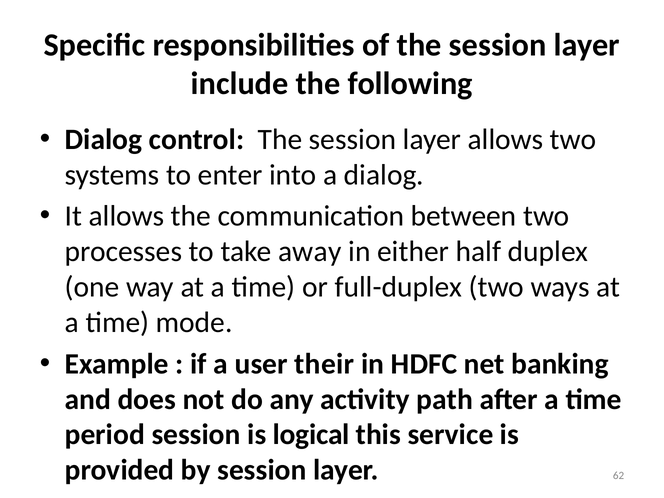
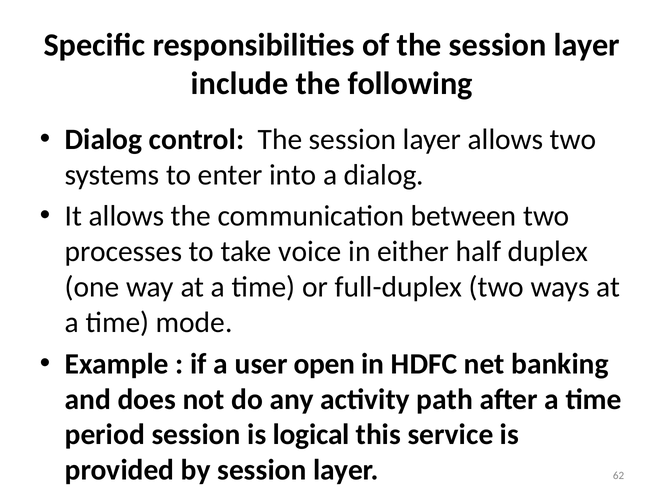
away: away -> voice
their: their -> open
